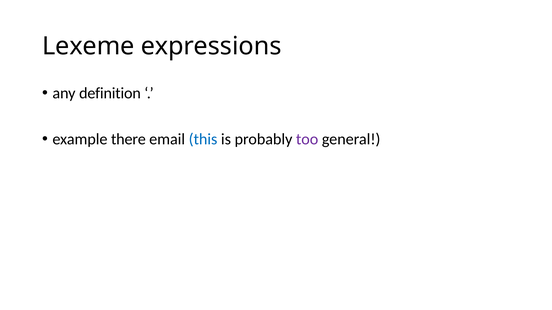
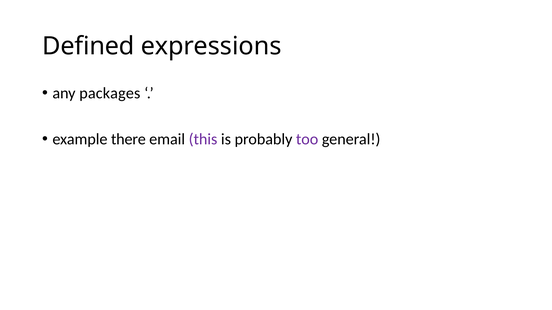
Lexeme: Lexeme -> Defined
definition: definition -> packages
this colour: blue -> purple
